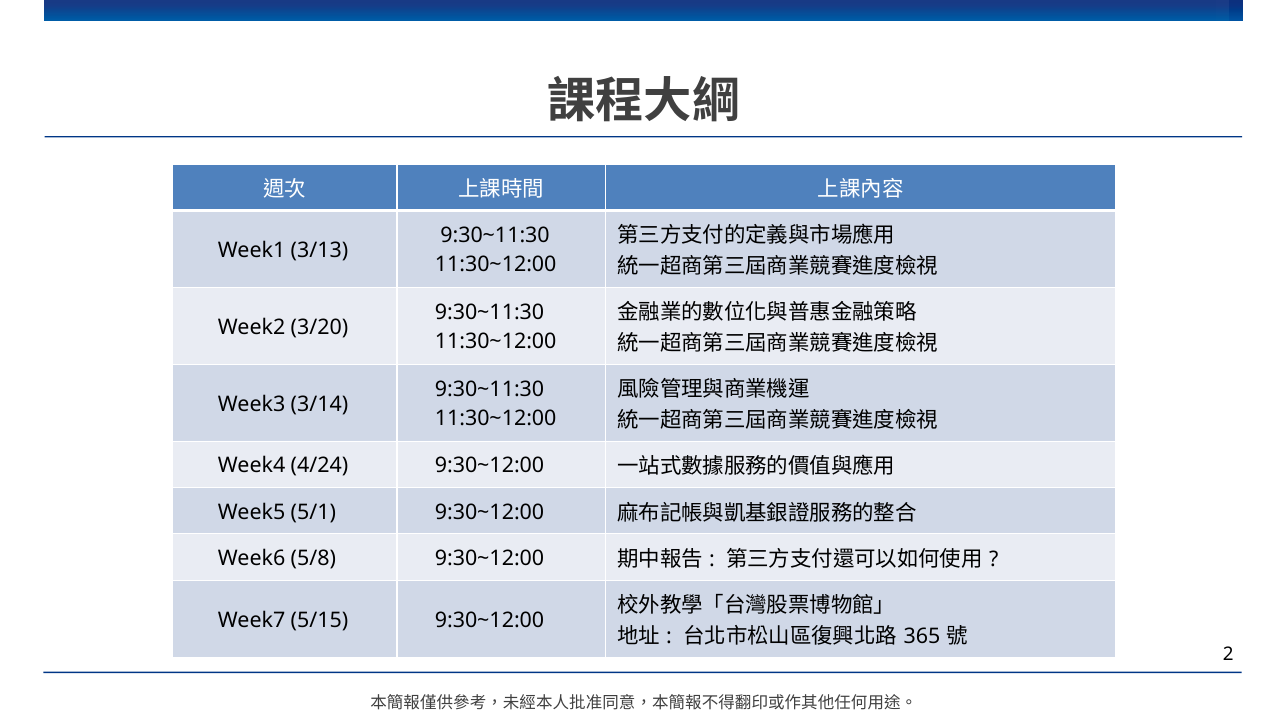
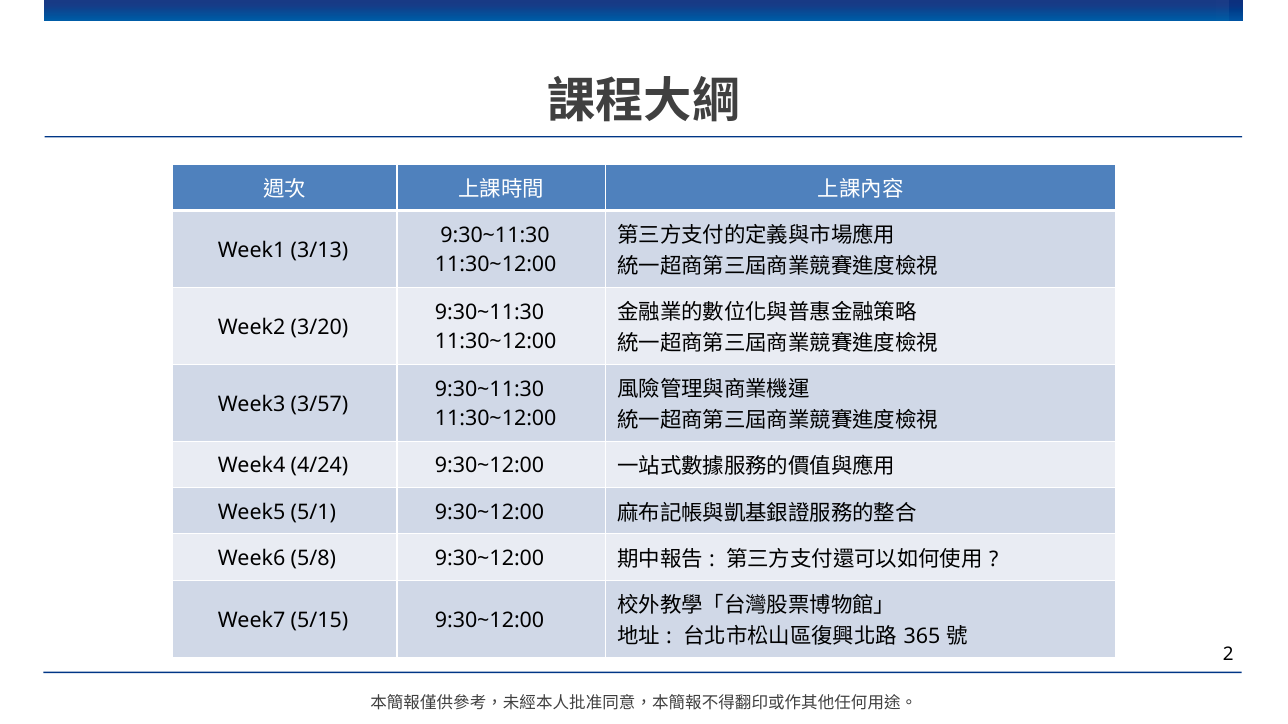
3/14: 3/14 -> 3/57
